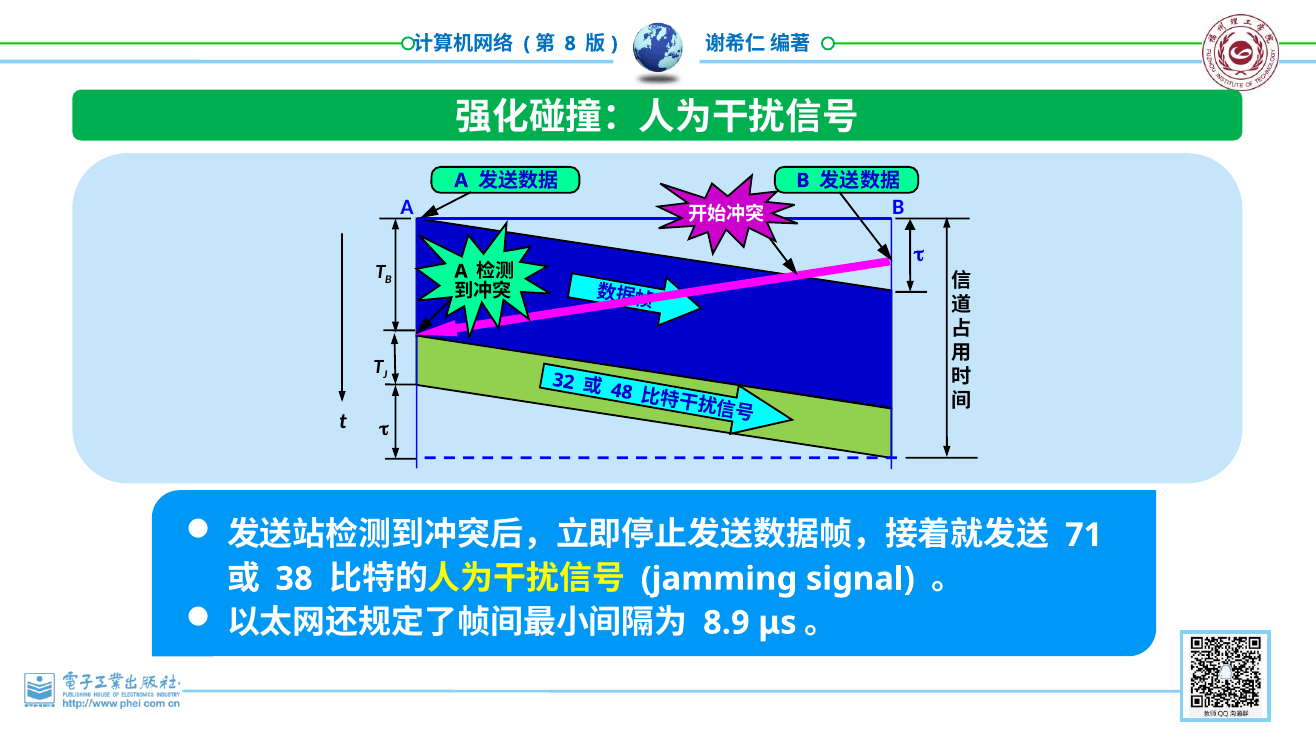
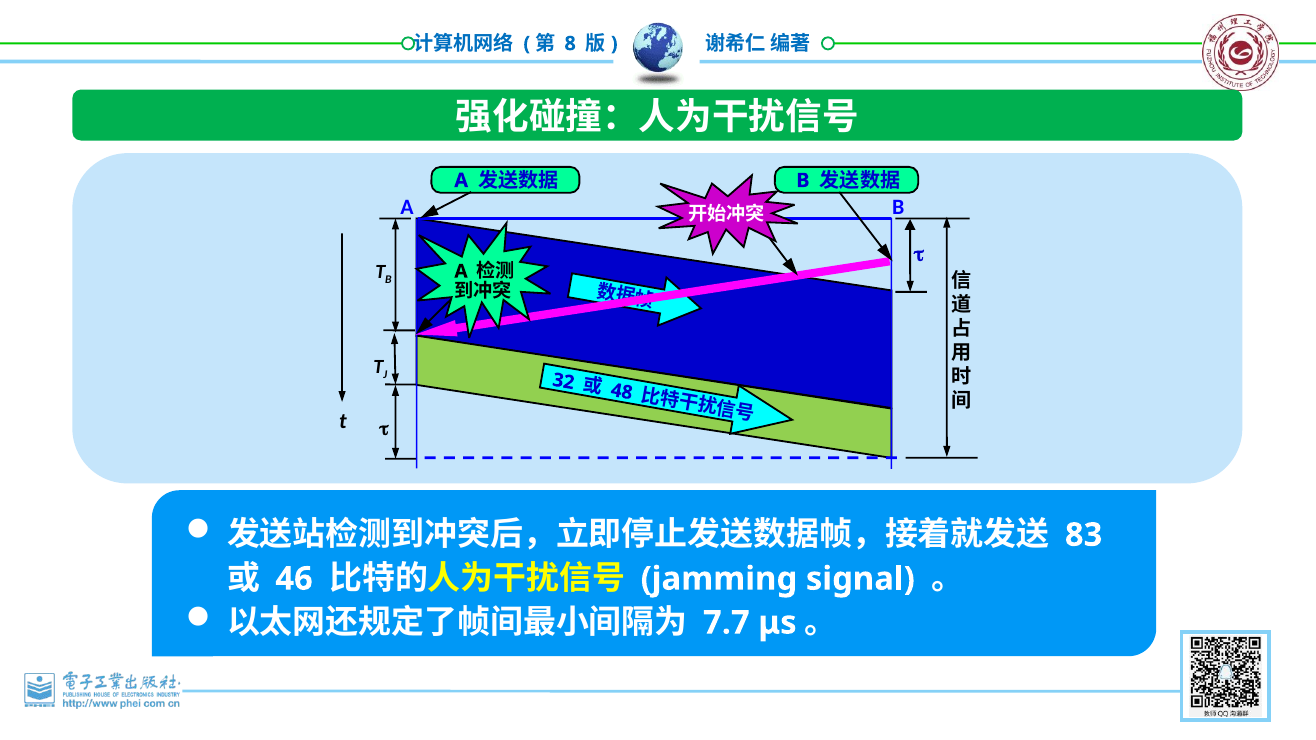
71: 71 -> 83
38: 38 -> 46
8.9: 8.9 -> 7.7
